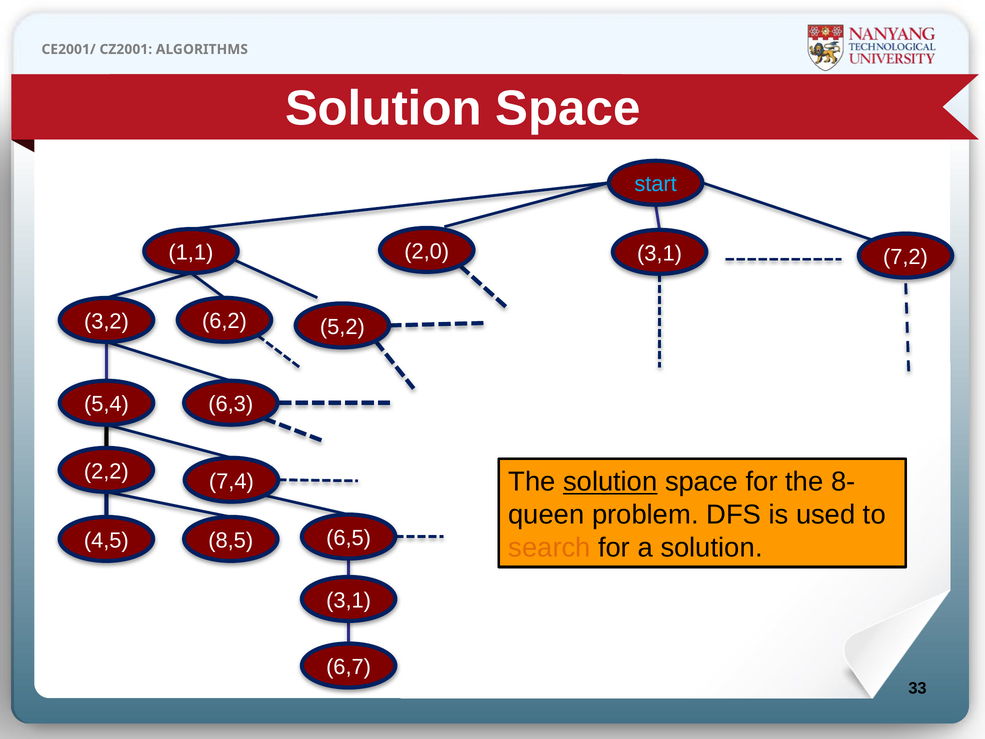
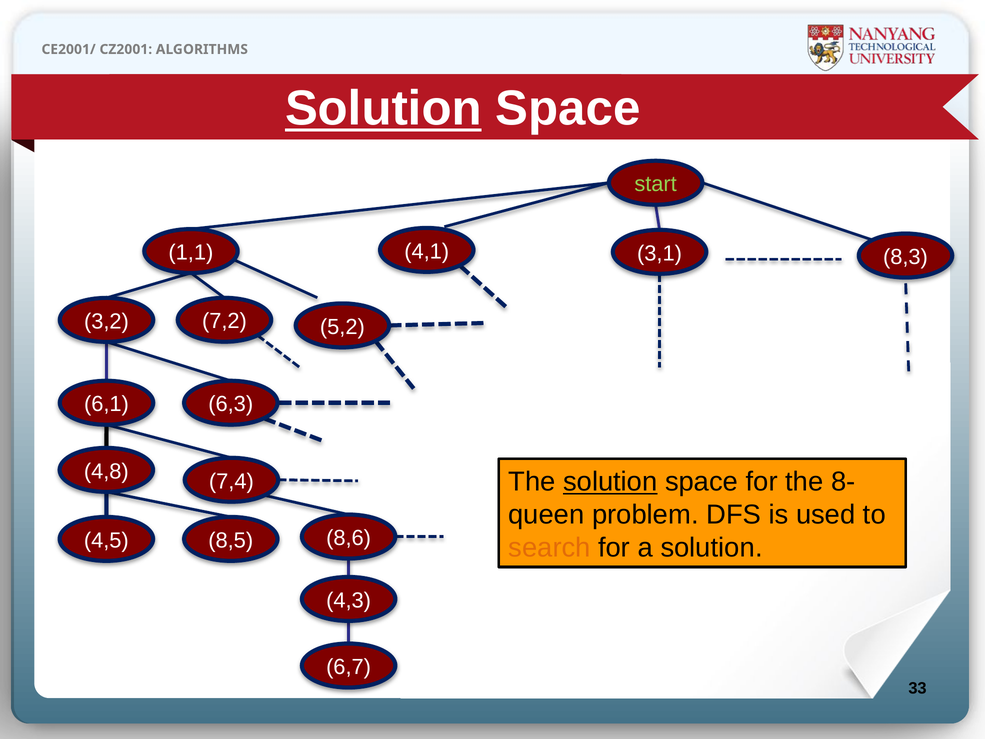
Solution at (383, 109) underline: none -> present
start colour: light blue -> light green
2,0: 2,0 -> 4,1
7,2: 7,2 -> 8,3
6,2: 6,2 -> 7,2
5,4: 5,4 -> 6,1
2,2: 2,2 -> 4,8
6,5: 6,5 -> 8,6
3,1 at (349, 600): 3,1 -> 4,3
